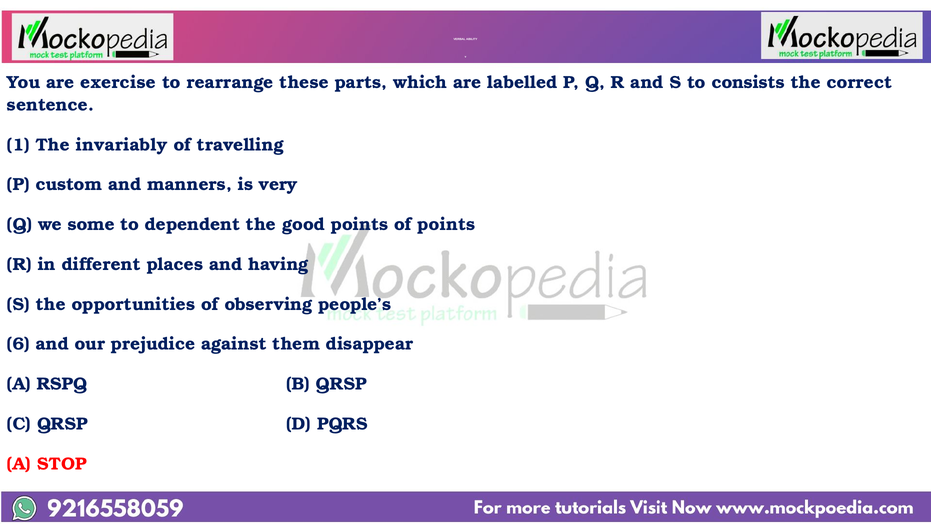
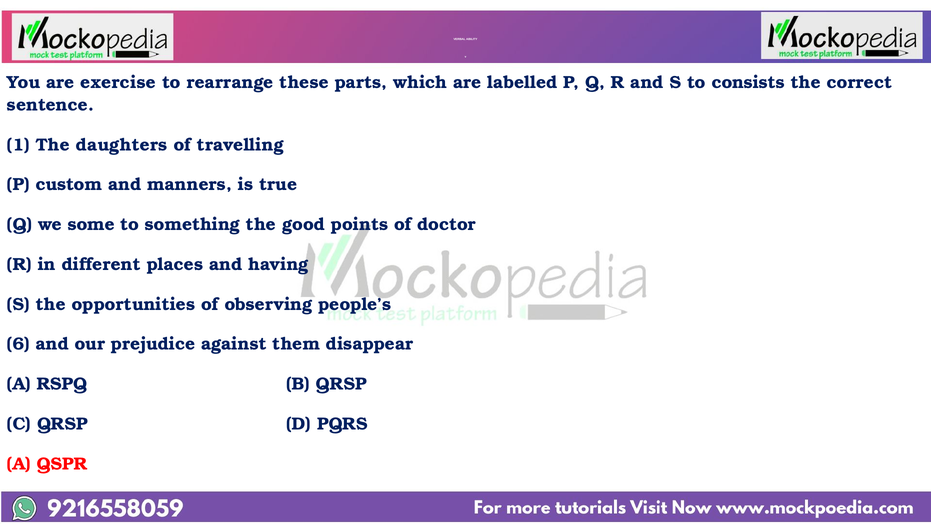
invariably: invariably -> daughters
very: very -> true
dependent: dependent -> something
of points: points -> doctor
STOP: STOP -> QSPR
